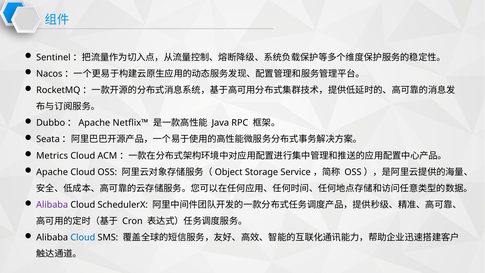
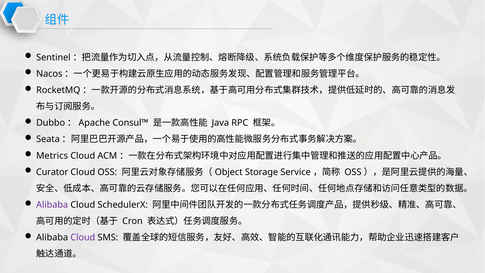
Netflix™: Netflix™ -> Consul™
Apache: Apache -> Curator
Cloud at (83, 237) colour: blue -> purple
